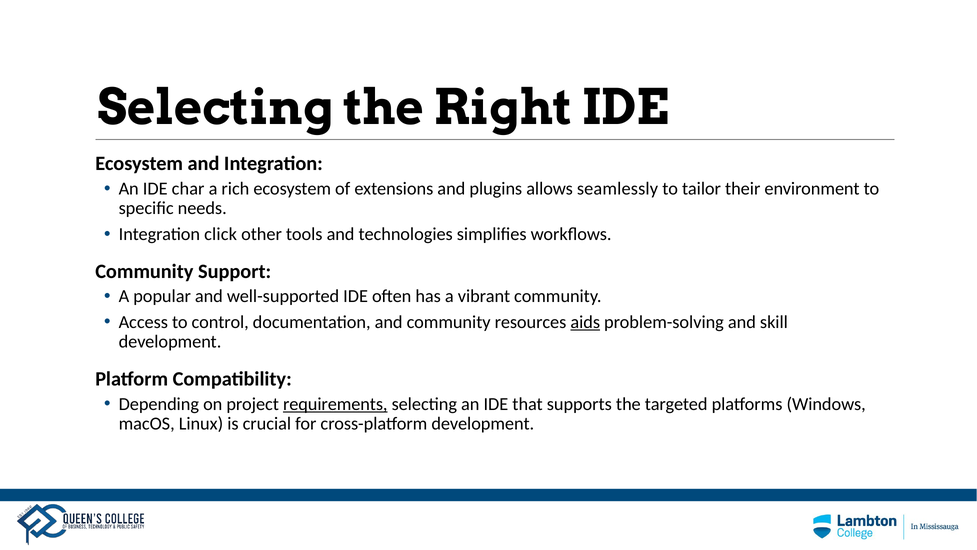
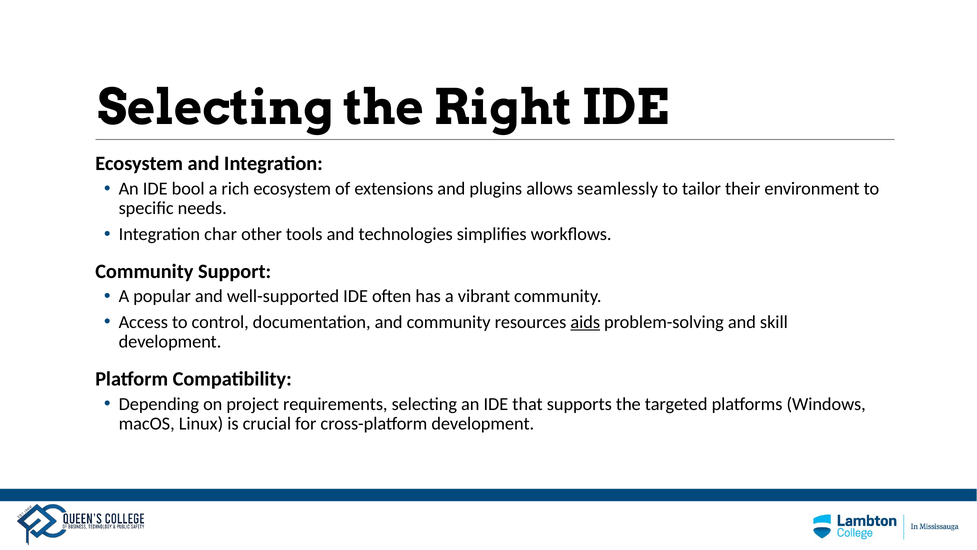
char: char -> bool
click: click -> char
requirements underline: present -> none
